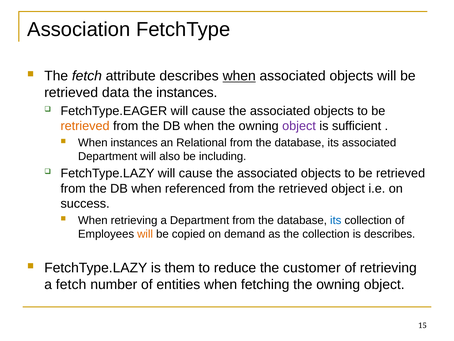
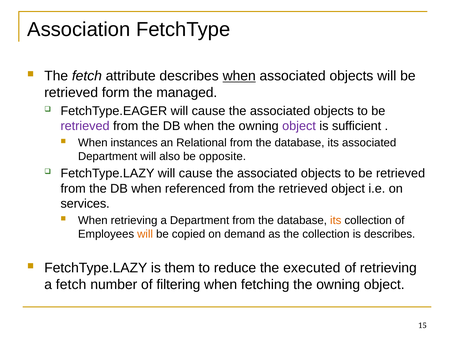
data: data -> form
the instances: instances -> managed
retrieved at (85, 126) colour: orange -> purple
including: including -> opposite
success: success -> services
its at (336, 220) colour: blue -> orange
customer: customer -> executed
entities: entities -> filtering
